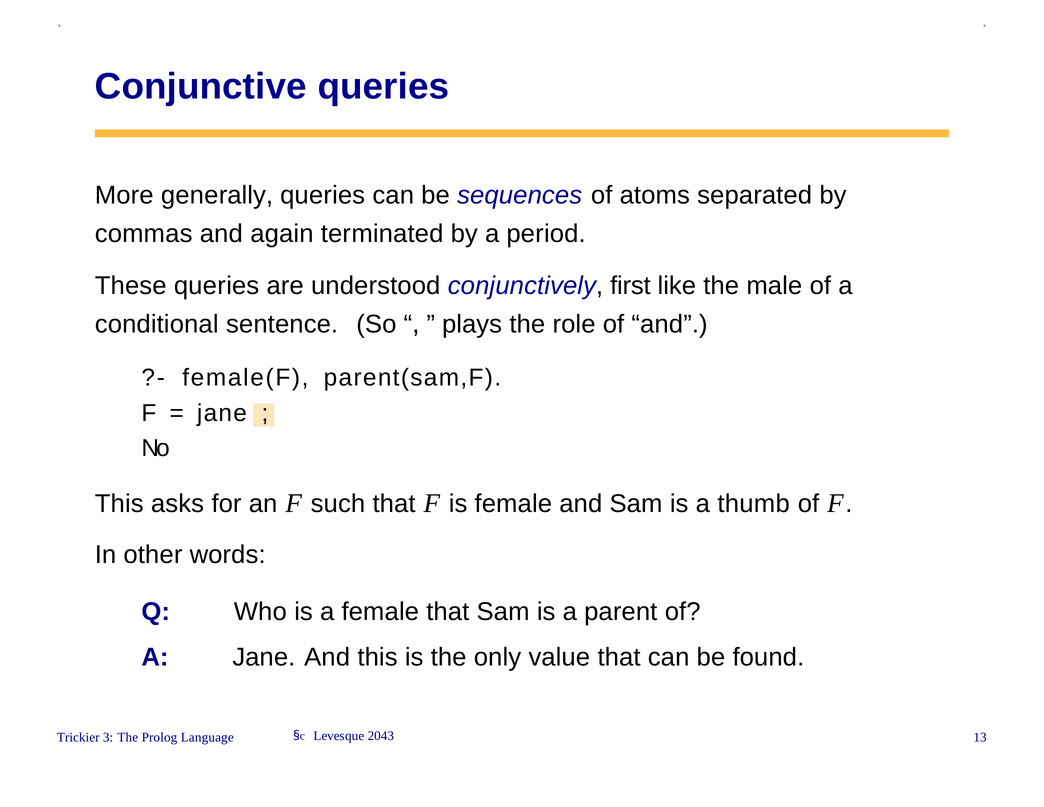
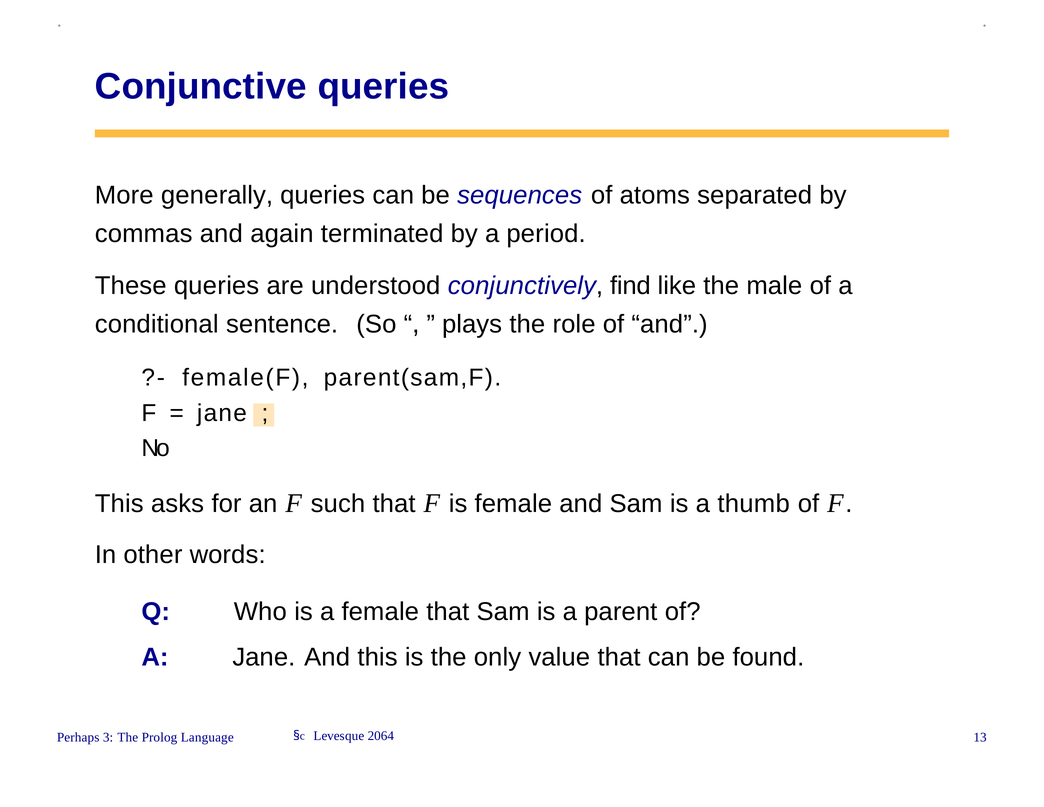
first: first -> find
Trickier: Trickier -> Perhaps
2043: 2043 -> 2064
